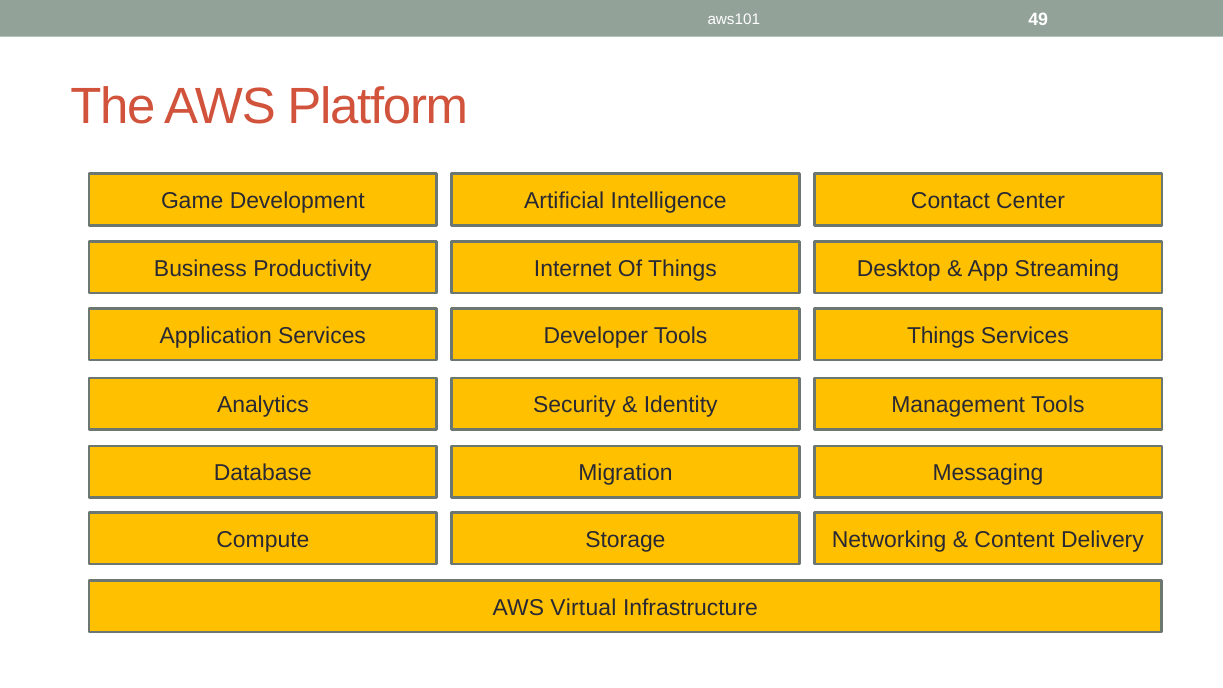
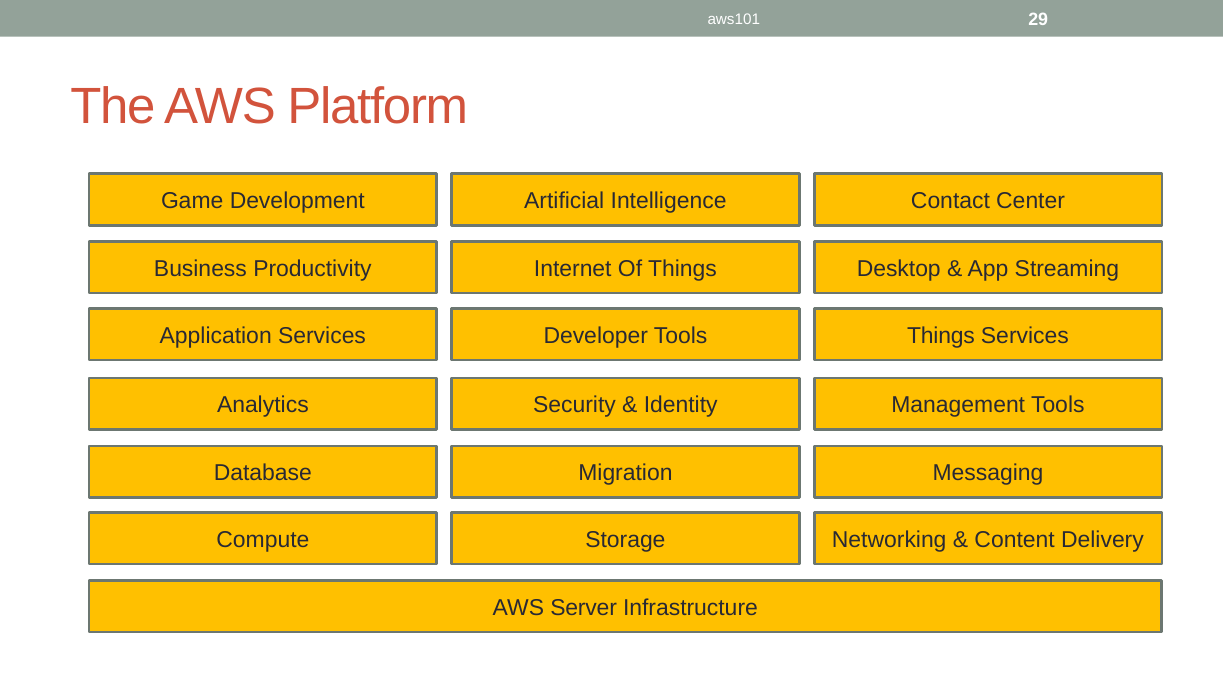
49: 49 -> 29
Virtual: Virtual -> Server
